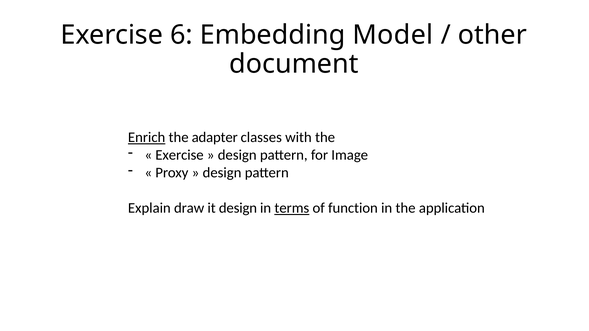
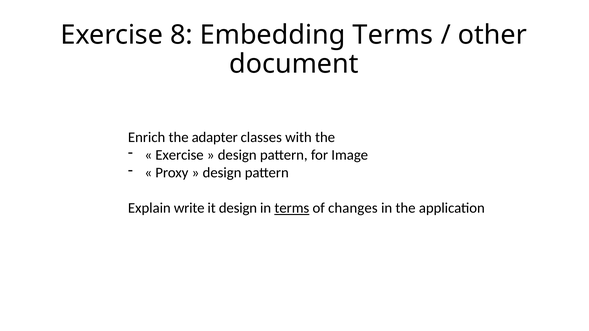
6: 6 -> 8
Embedding Model: Model -> Terms
Enrich underline: present -> none
draw: draw -> write
function: function -> changes
